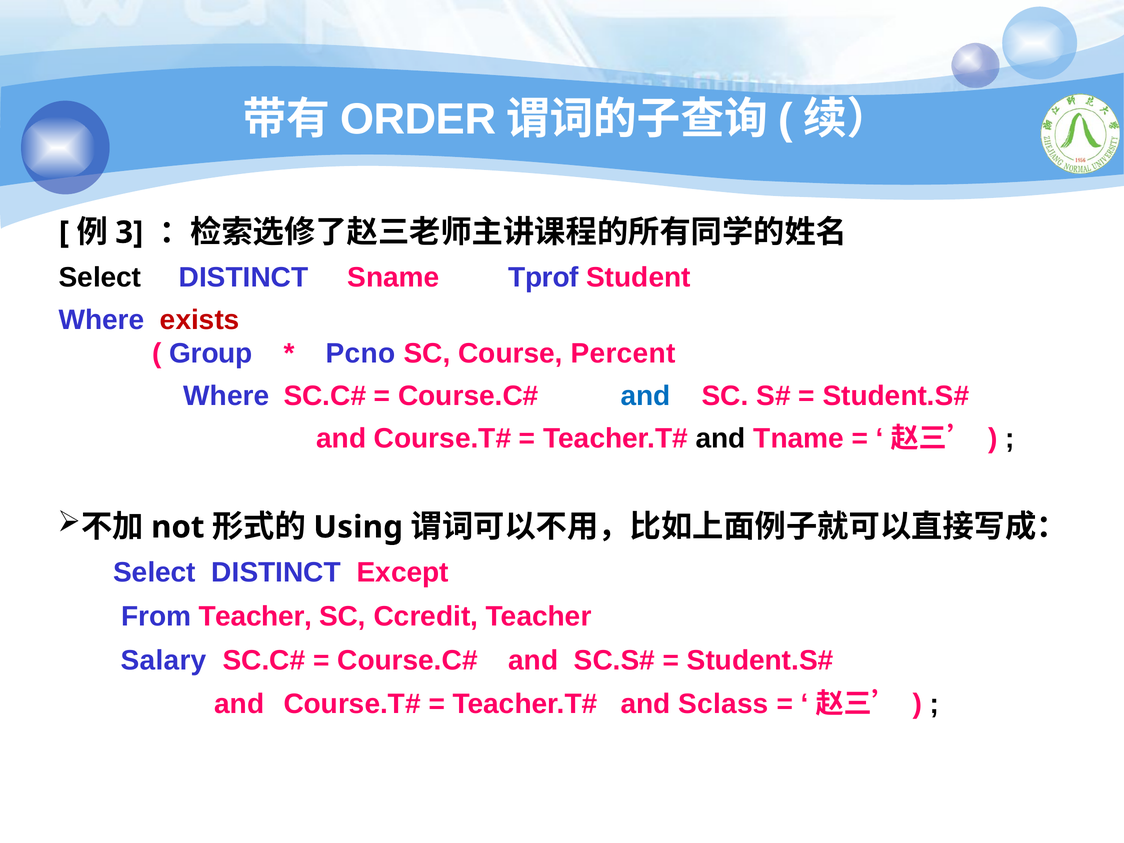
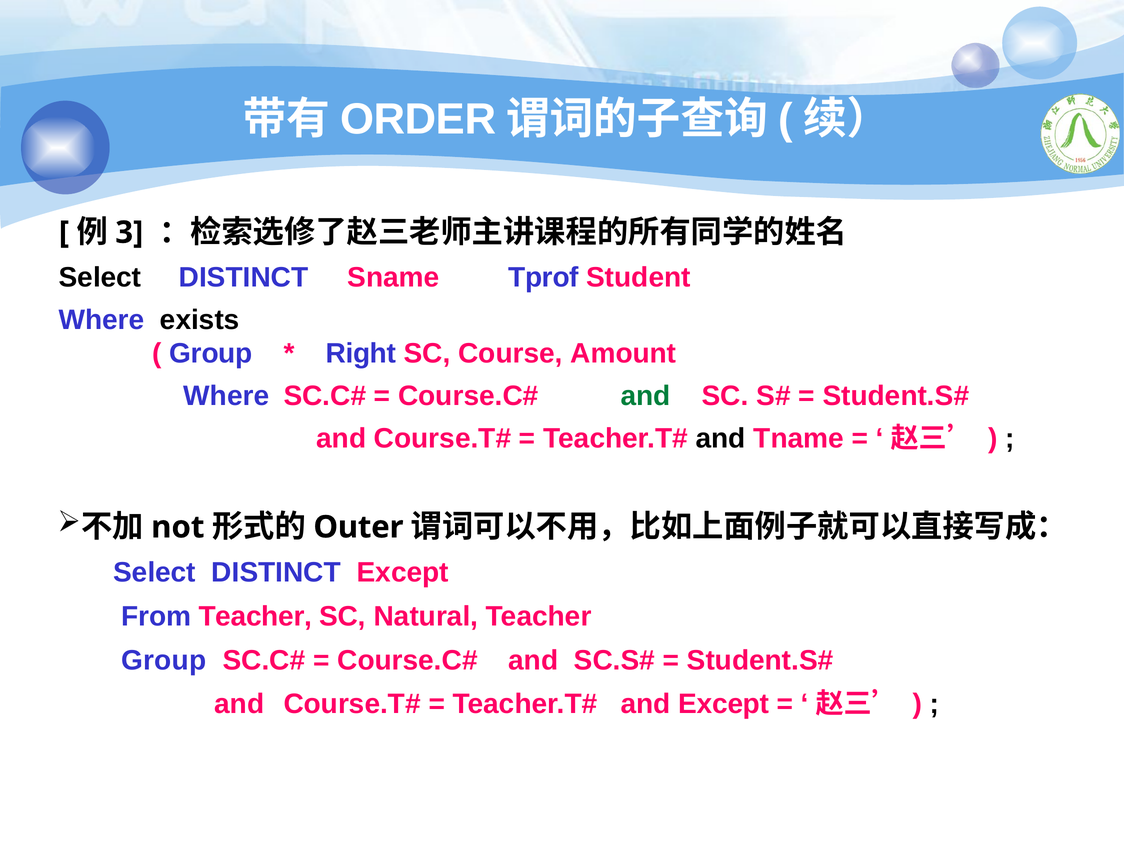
exists colour: red -> black
Pcno: Pcno -> Right
Percent: Percent -> Amount
and at (646, 396) colour: blue -> green
Using: Using -> Outer
Ccredit: Ccredit -> Natural
Salary at (164, 660): Salary -> Group
and Sclass: Sclass -> Except
